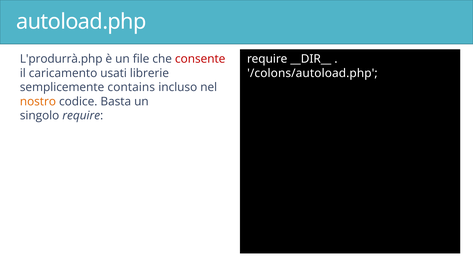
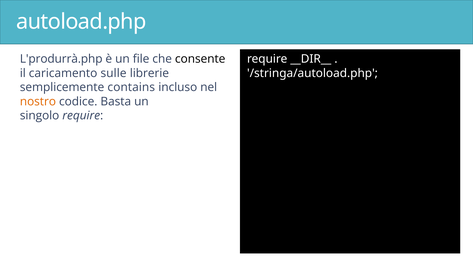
consente colour: red -> black
usati: usati -> sulle
/colons/autoload.php: /colons/autoload.php -> /stringa/autoload.php
